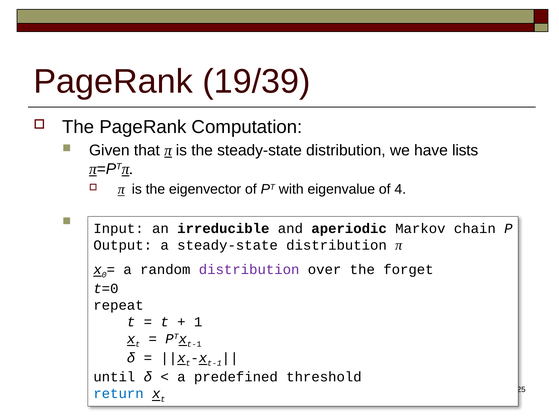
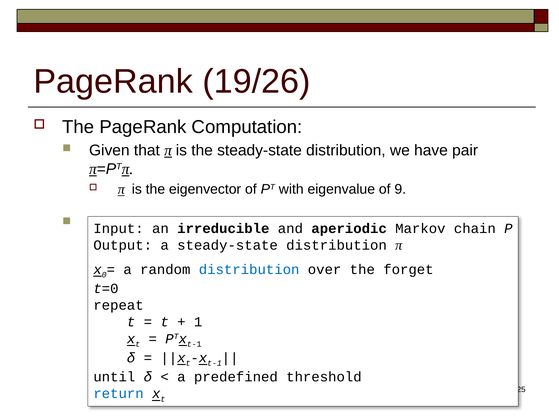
19/39: 19/39 -> 19/26
lists: lists -> pair
4: 4 -> 9
distribution at (249, 270) colour: purple -> blue
